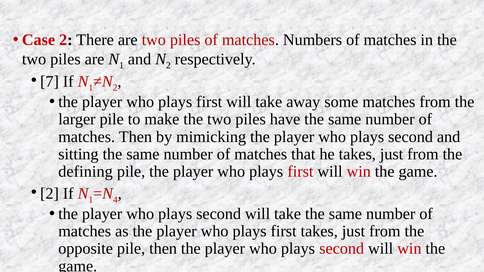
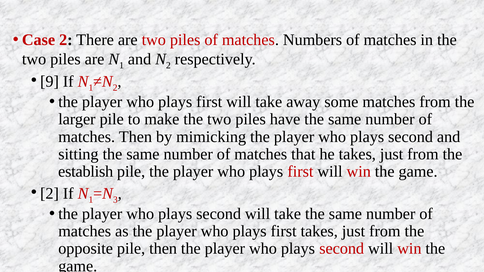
7: 7 -> 9
defining: defining -> establish
4: 4 -> 3
